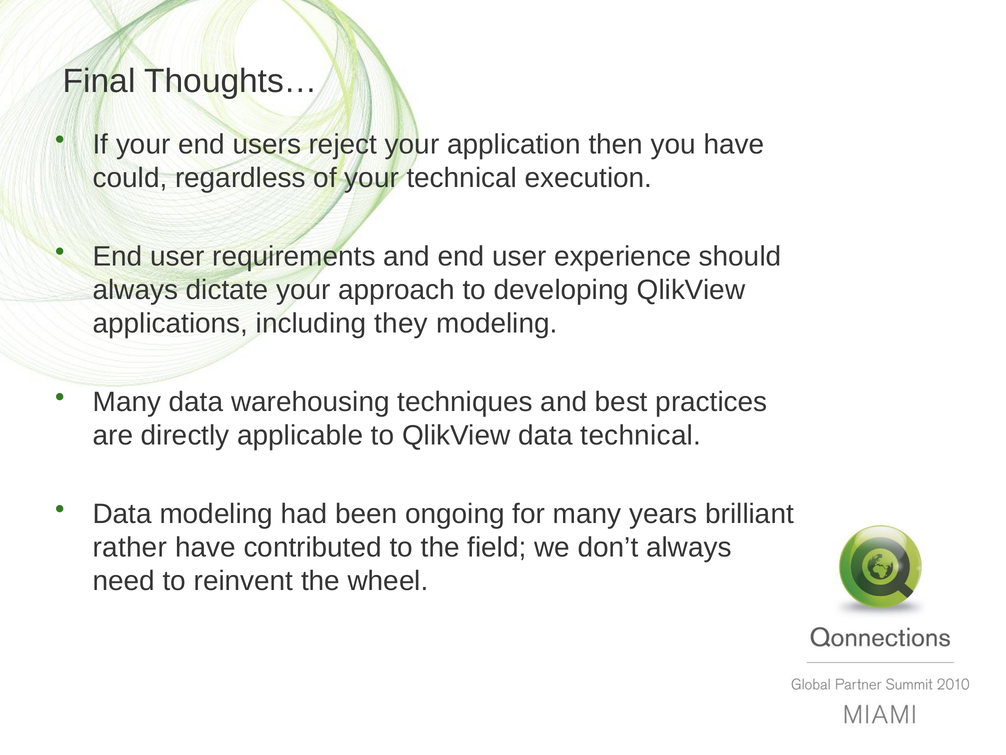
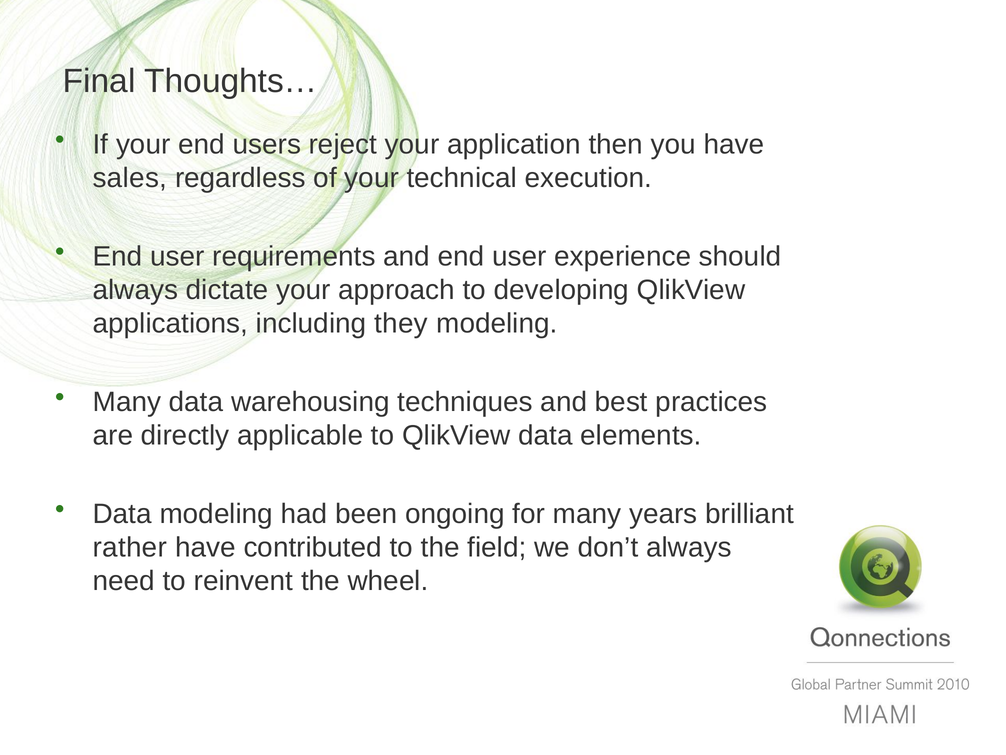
could: could -> sales
data technical: technical -> elements
